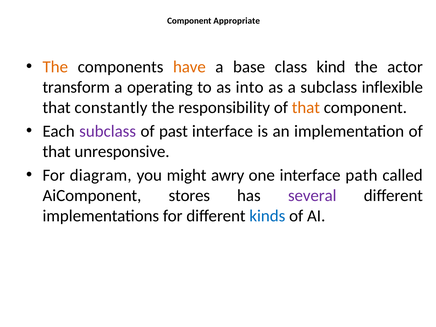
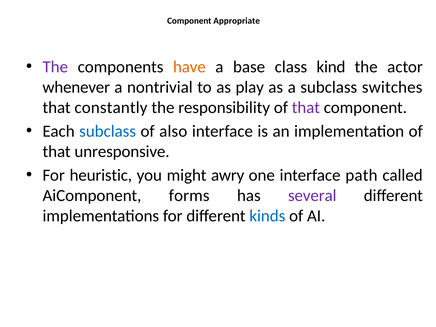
The at (55, 67) colour: orange -> purple
transform: transform -> whenever
operating: operating -> nontrivial
into: into -> play
inflexible: inflexible -> switches
that at (306, 107) colour: orange -> purple
subclass at (108, 131) colour: purple -> blue
past: past -> also
diagram: diagram -> heuristic
stores: stores -> forms
